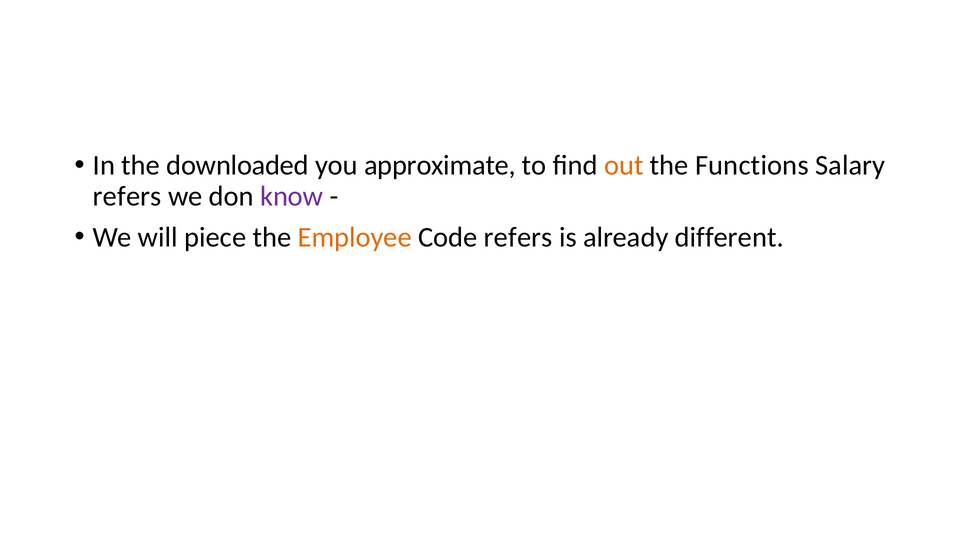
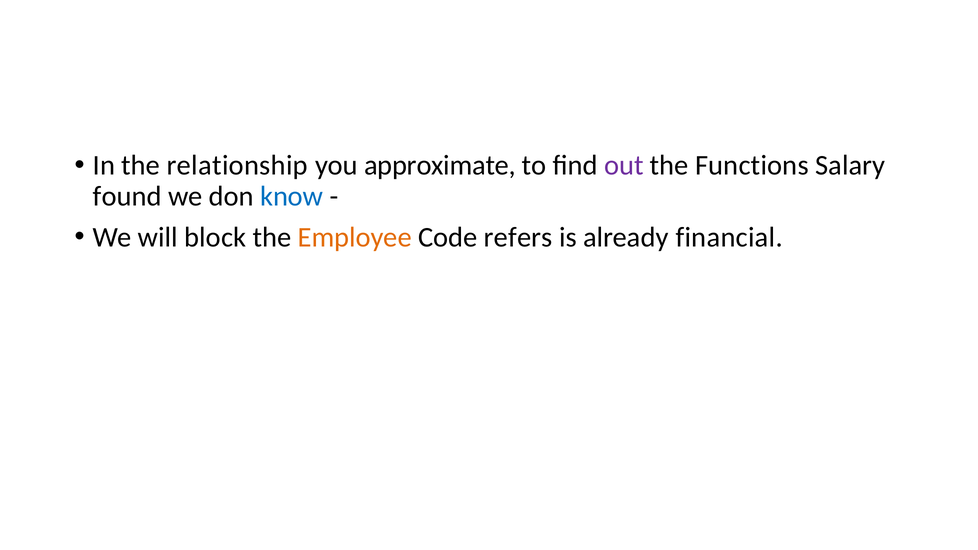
downloaded: downloaded -> relationship
out colour: orange -> purple
refers at (127, 196): refers -> found
know colour: purple -> blue
piece: piece -> block
different: different -> financial
